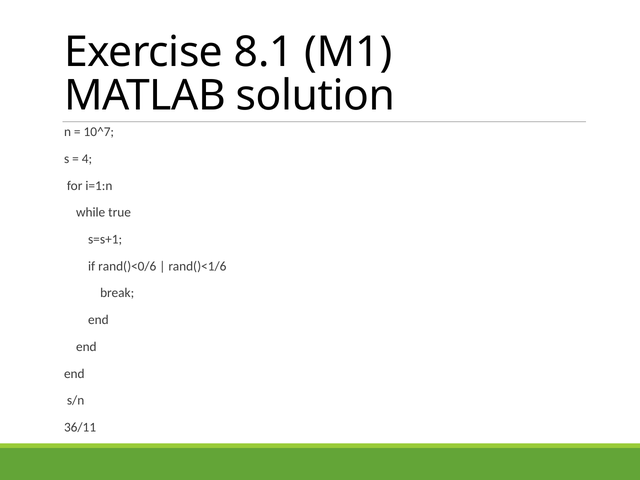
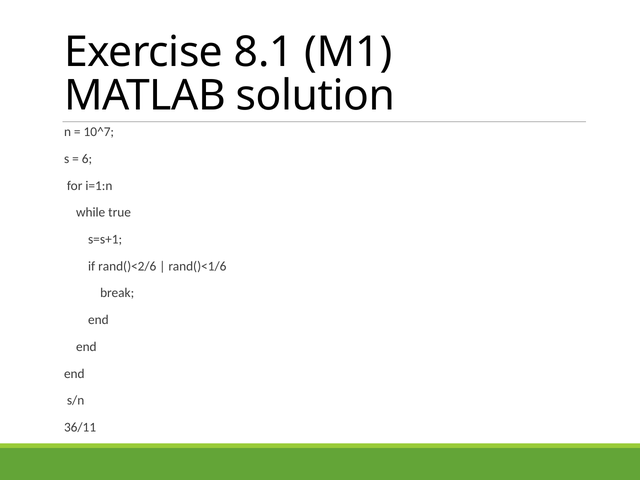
4: 4 -> 6
rand()<0/6: rand()<0/6 -> rand()<2/6
